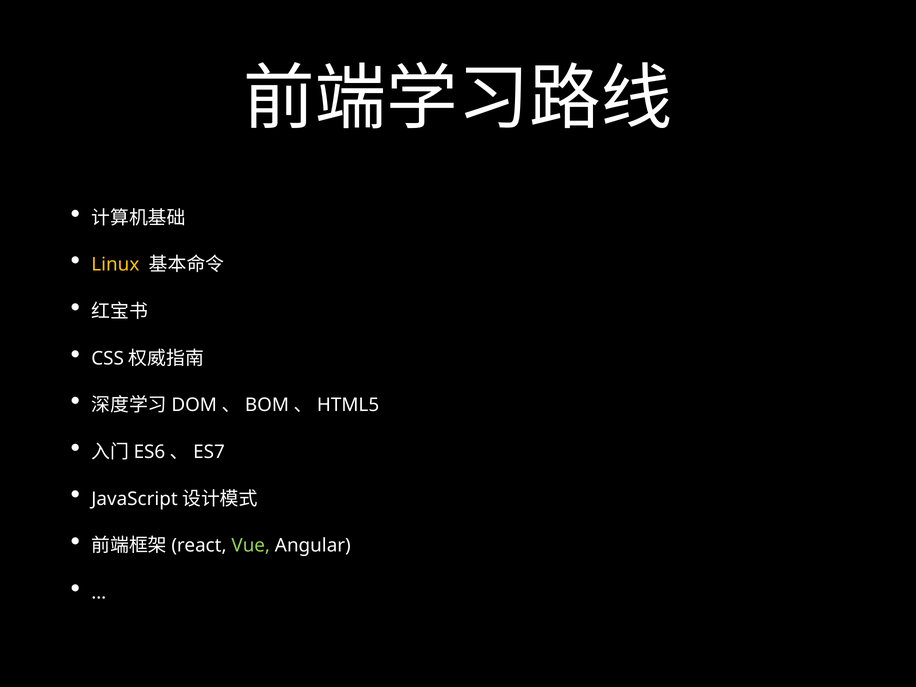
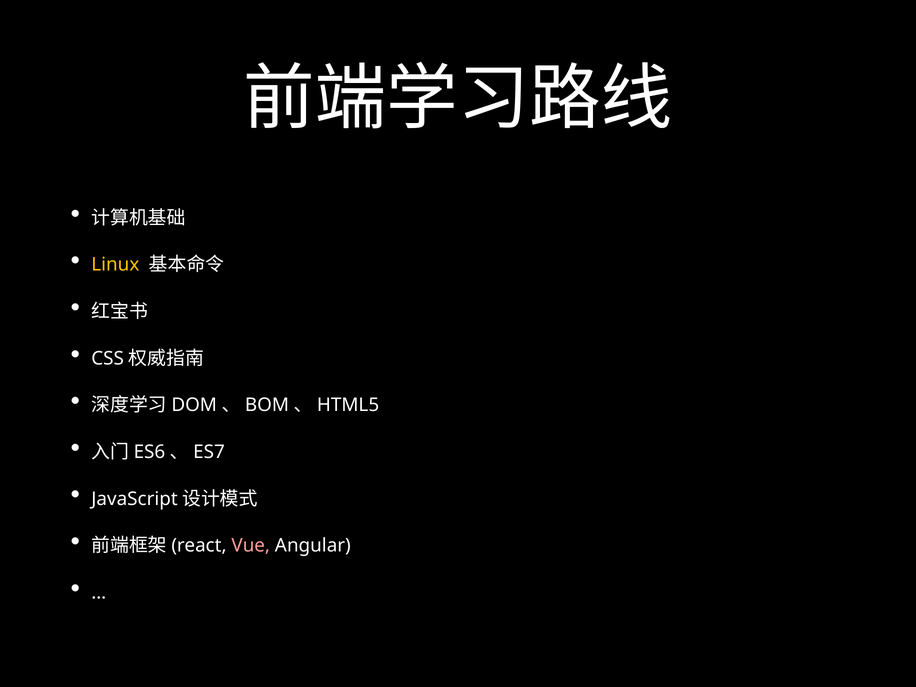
Vue colour: light green -> pink
